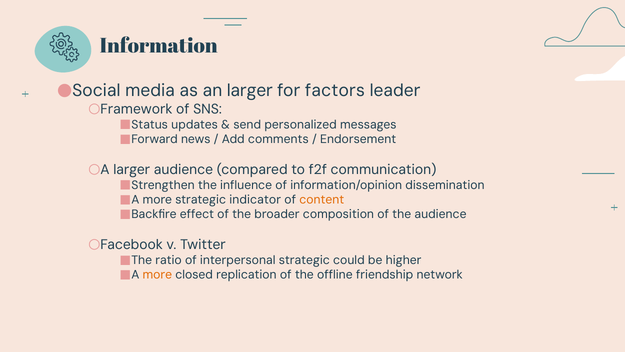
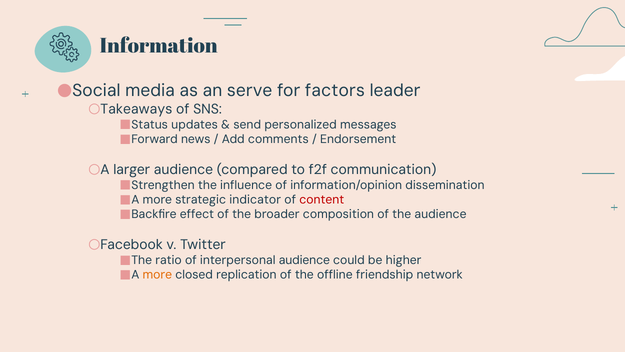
an larger: larger -> serve
Framework: Framework -> Takeaways
content colour: orange -> red
interpersonal strategic: strategic -> audience
